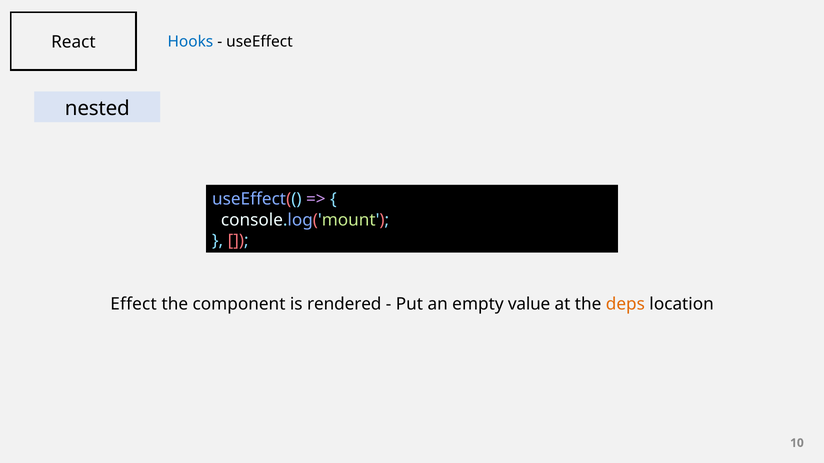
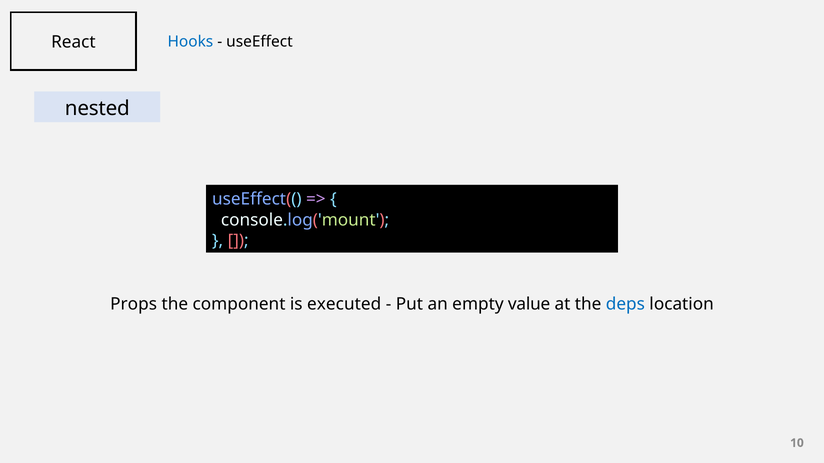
Effect: Effect -> Props
rendered: rendered -> executed
deps colour: orange -> blue
